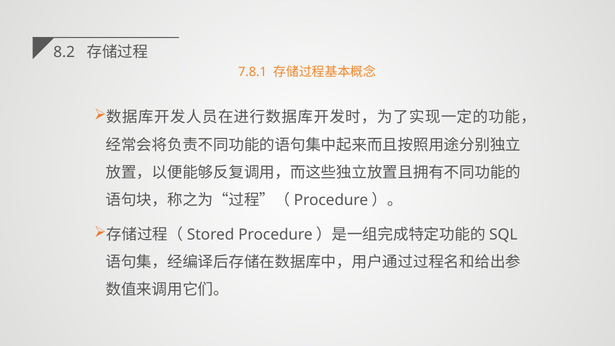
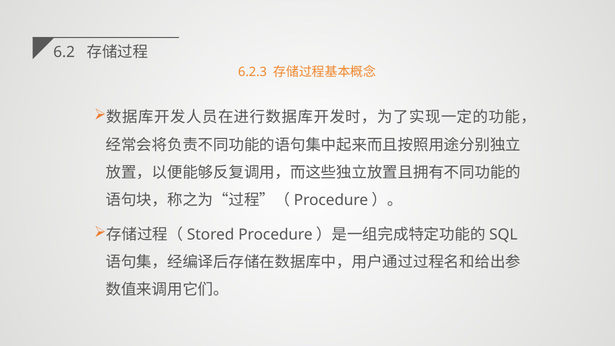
8.2: 8.2 -> 6.2
7.8.1: 7.8.1 -> 6.2.3
